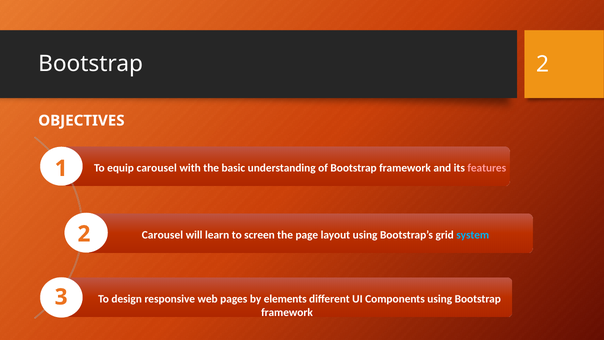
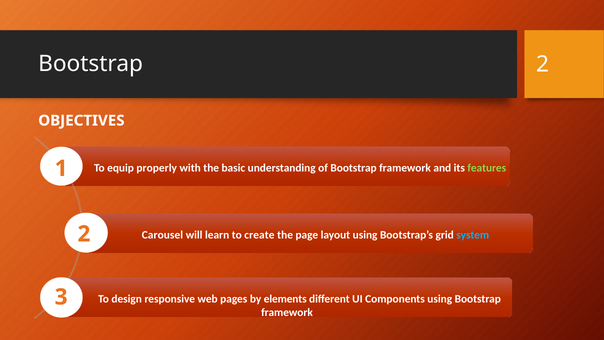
equip carousel: carousel -> properly
features colour: pink -> light green
screen: screen -> create
